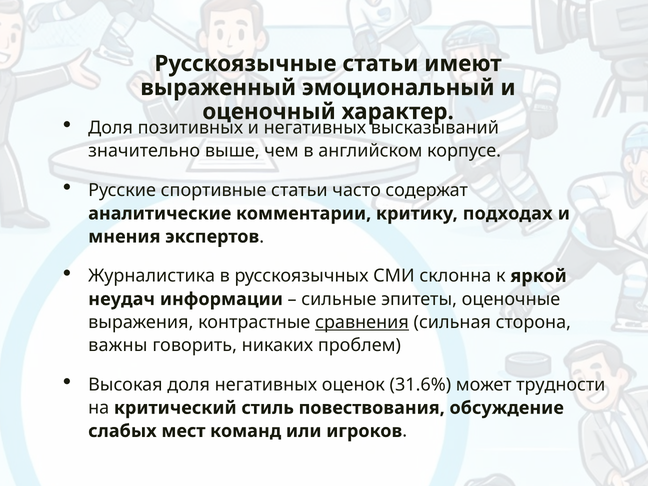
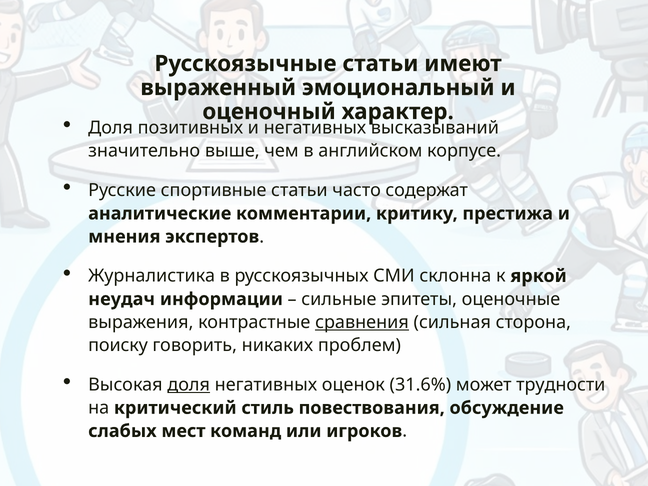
подходах: подходах -> престижа
важны: важны -> поиску
доля at (189, 385) underline: none -> present
